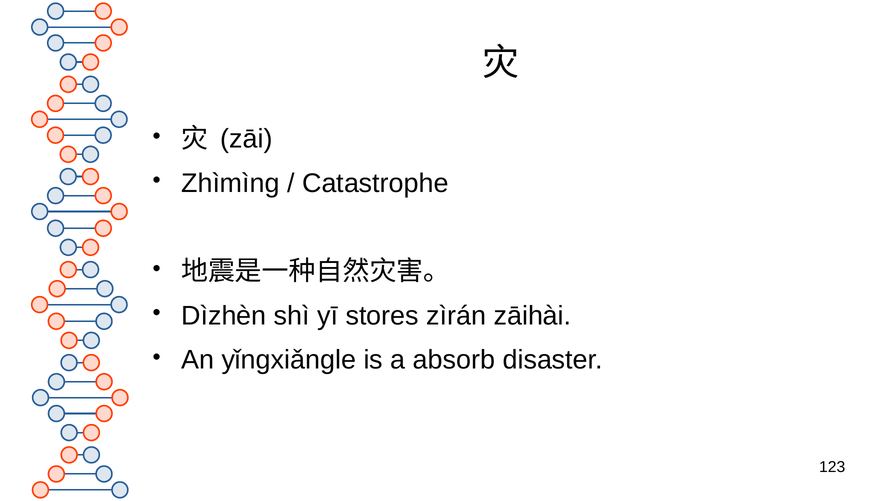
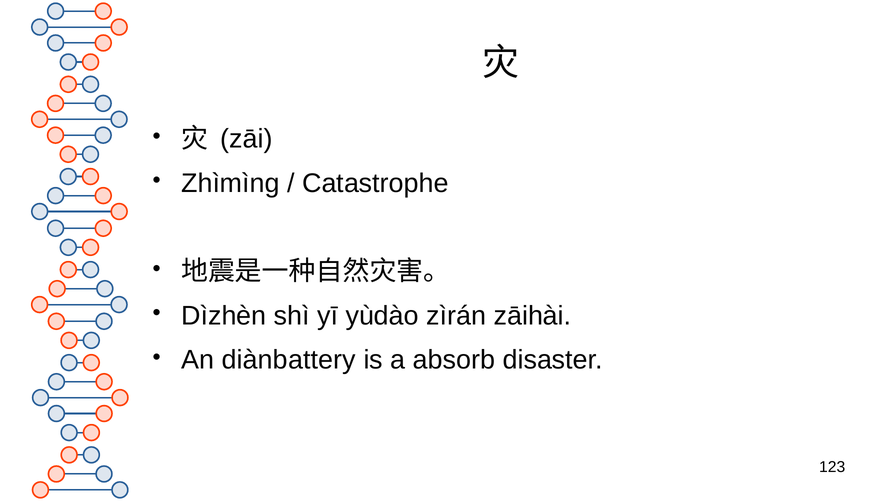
stores: stores -> yùdào
yǐngxiǎngle: yǐngxiǎngle -> diànbattery
